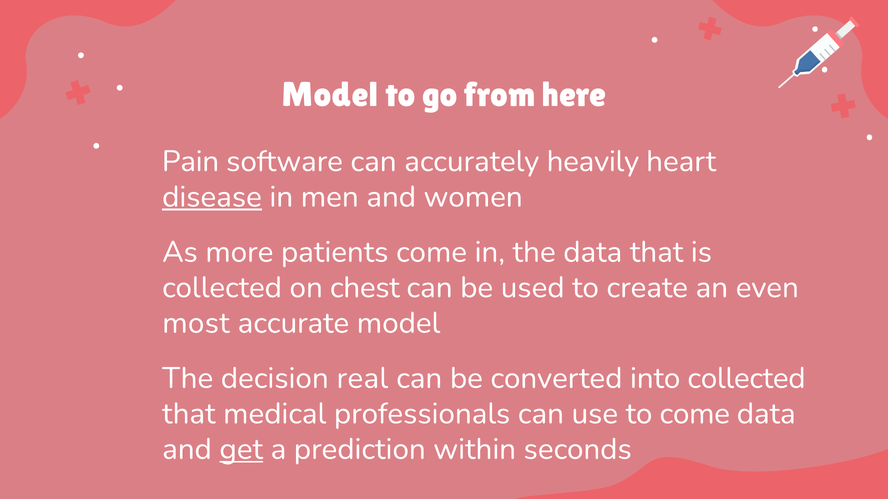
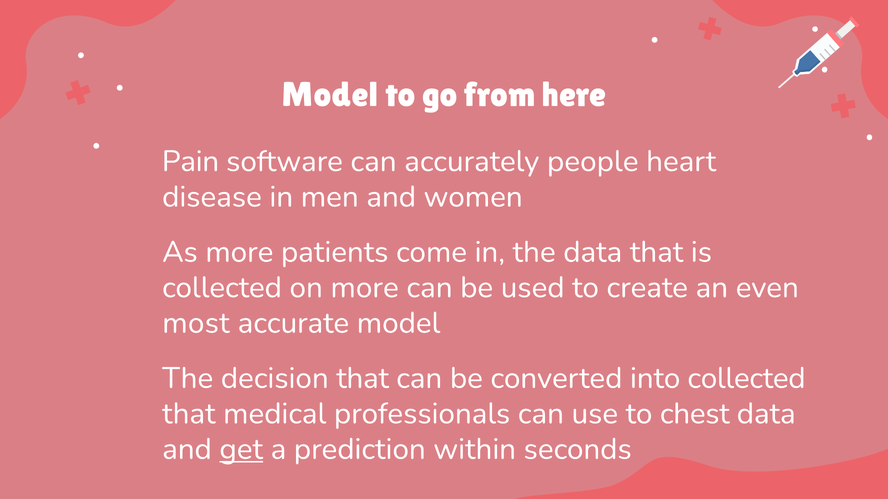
heavily: heavily -> people
disease underline: present -> none
on chest: chest -> more
decision real: real -> that
to come: come -> chest
